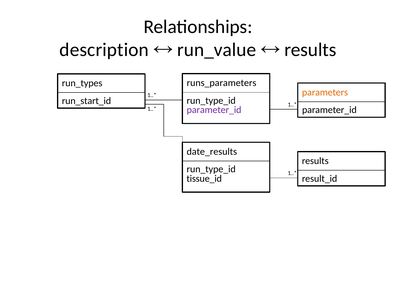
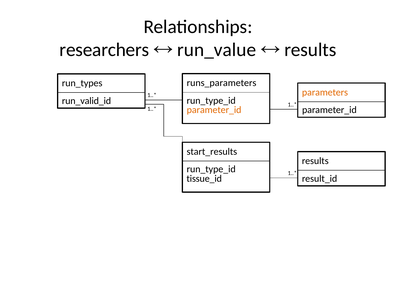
description: description -> researchers
run_start_id: run_start_id -> run_valid_id
parameter_id at (214, 110) colour: purple -> orange
date_results: date_results -> start_results
